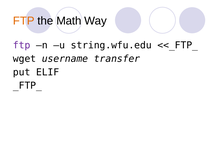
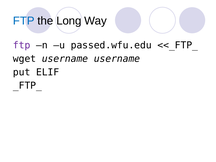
FTP at (24, 21) colour: orange -> blue
Math: Math -> Long
string.wfu.edu: string.wfu.edu -> passed.wfu.edu
username transfer: transfer -> username
